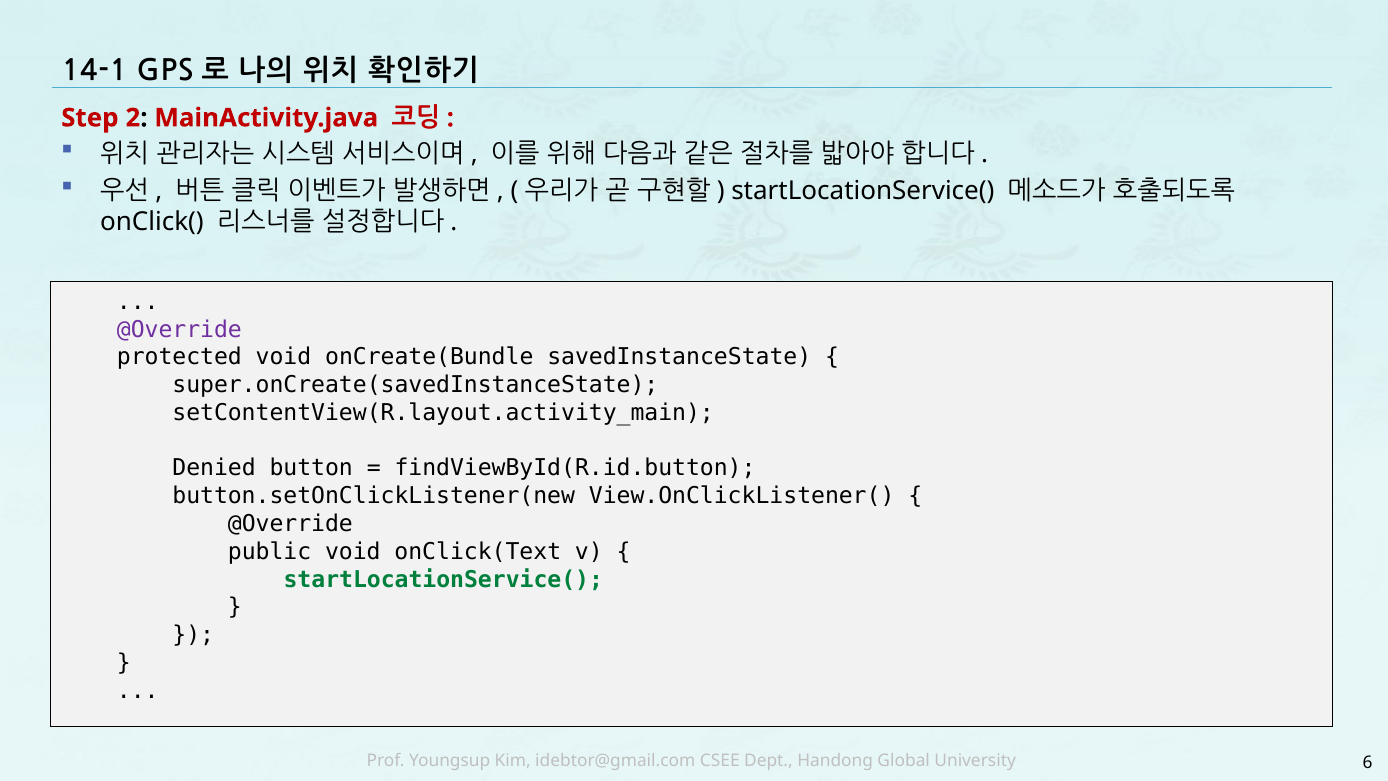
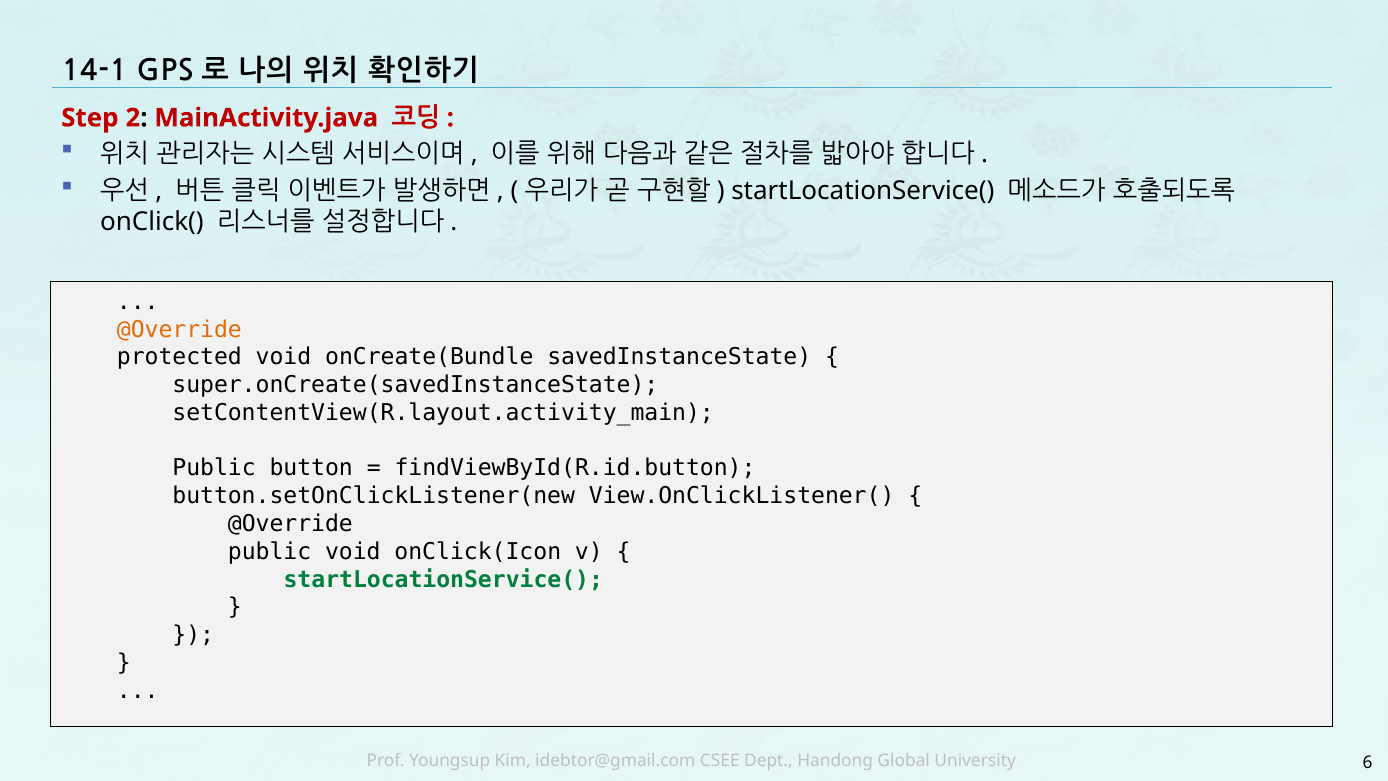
@Override at (179, 329) colour: purple -> orange
Denied at (214, 468): Denied -> Public
onClick(Text: onClick(Text -> onClick(Icon
